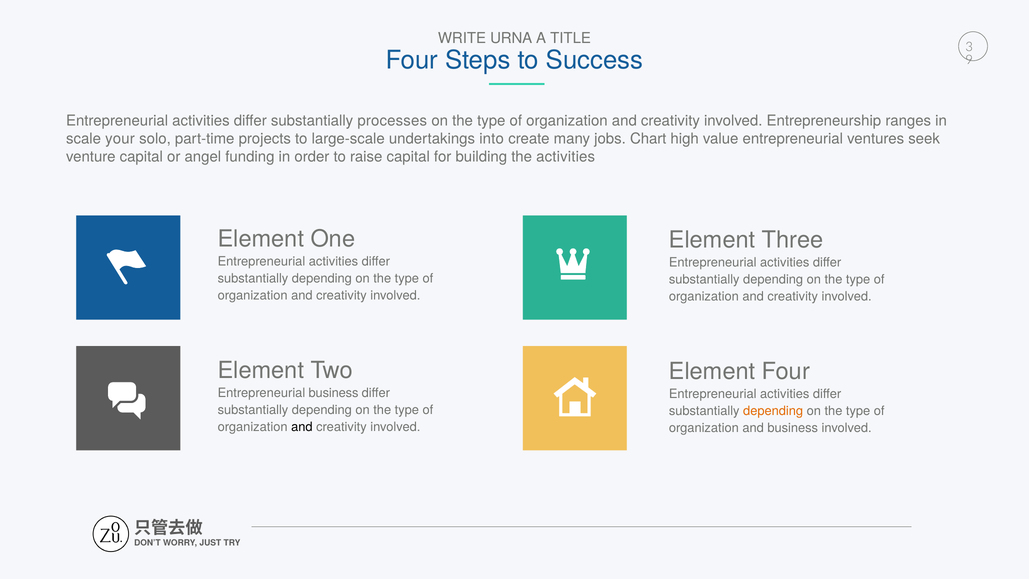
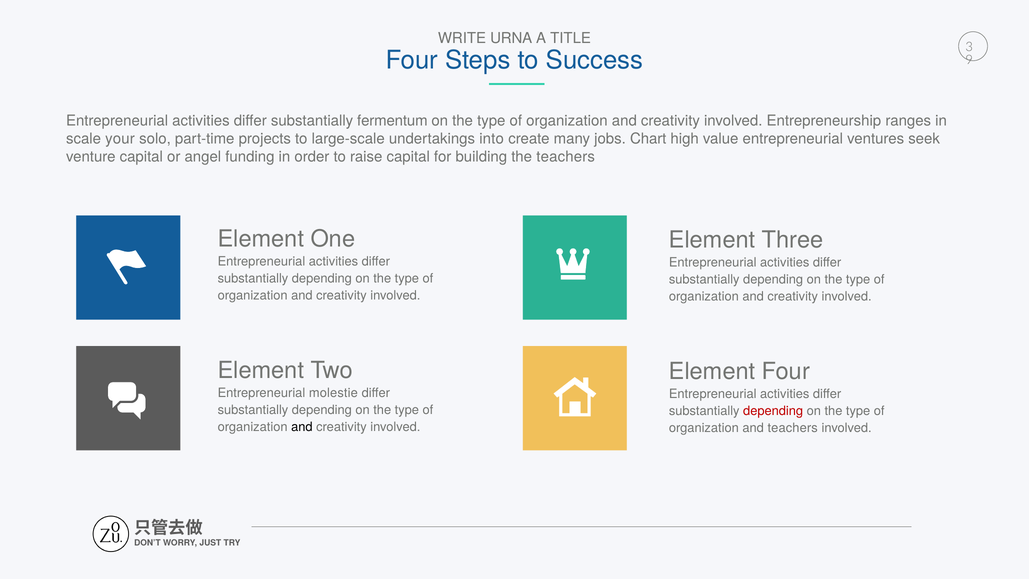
processes: processes -> fermentum
the activities: activities -> teachers
Entrepreneurial business: business -> molestie
depending at (773, 411) colour: orange -> red
and business: business -> teachers
